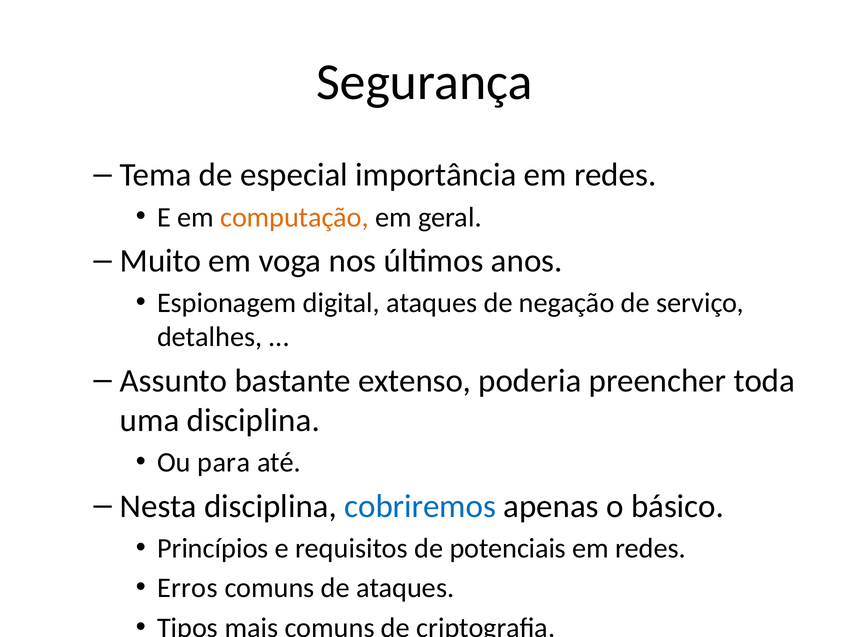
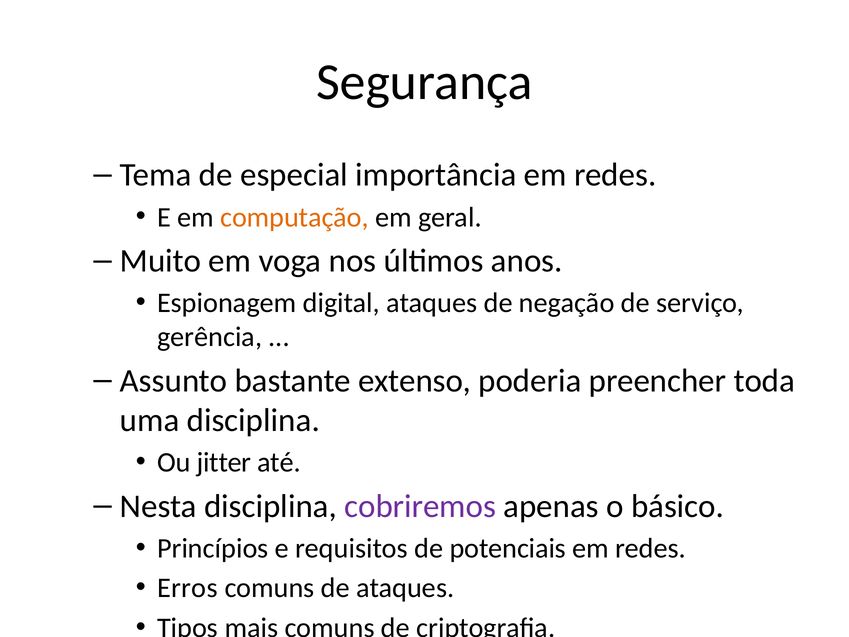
detalhes: detalhes -> gerência
Ou para: para -> jitter
cobriremos colour: blue -> purple
